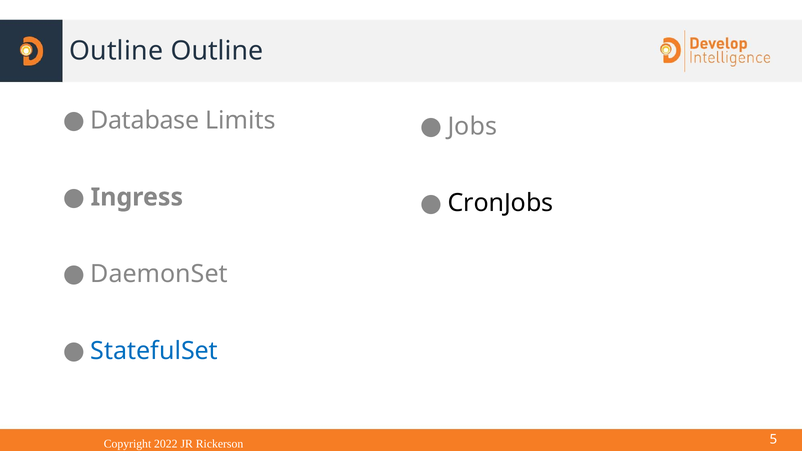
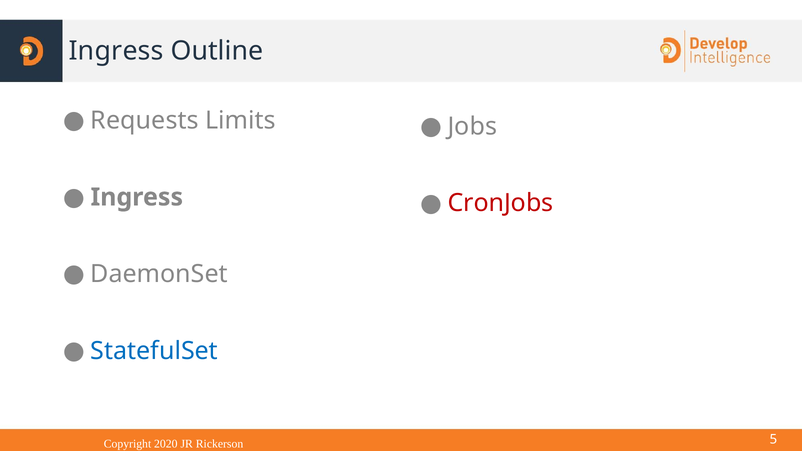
Outline at (116, 51): Outline -> Ingress
Database: Database -> Requests
CronJobs colour: black -> red
2022: 2022 -> 2020
